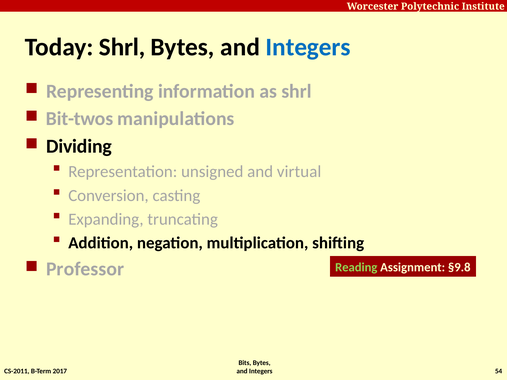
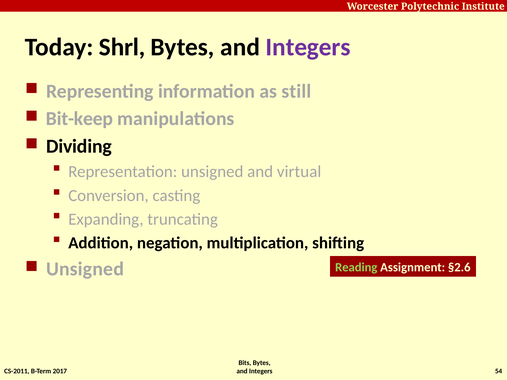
Integers at (308, 47) colour: blue -> purple
as shrl: shrl -> still
Bit-twos: Bit-twos -> Bit-keep
§9.8: §9.8 -> §2.6
Professor at (85, 269): Professor -> Unsigned
